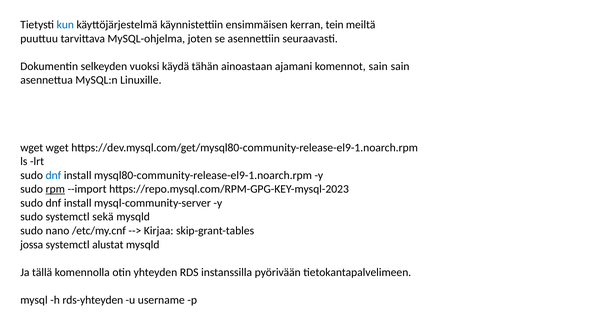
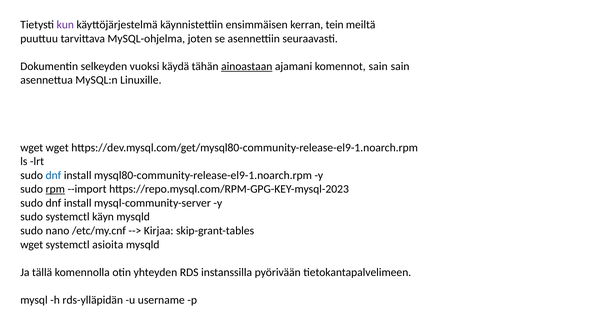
kun colour: blue -> purple
ainoastaan underline: none -> present
sekä: sekä -> käyn
jossa at (32, 244): jossa -> wget
alustat: alustat -> asioita
rds-yhteyden: rds-yhteyden -> rds-ylläpidän
